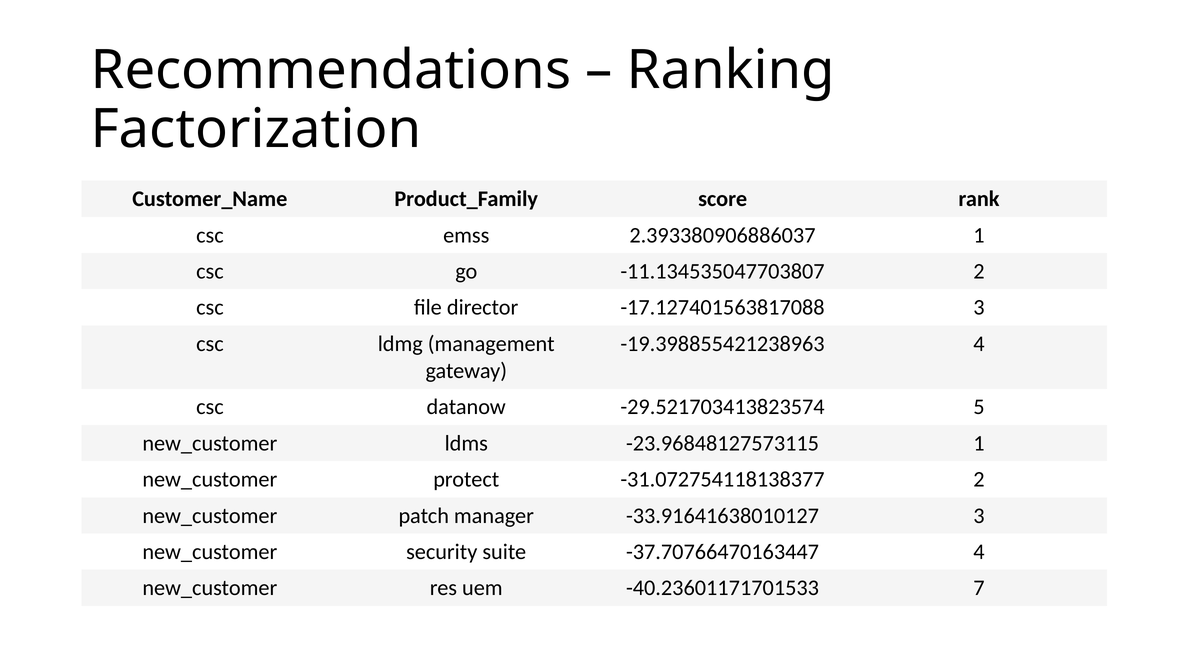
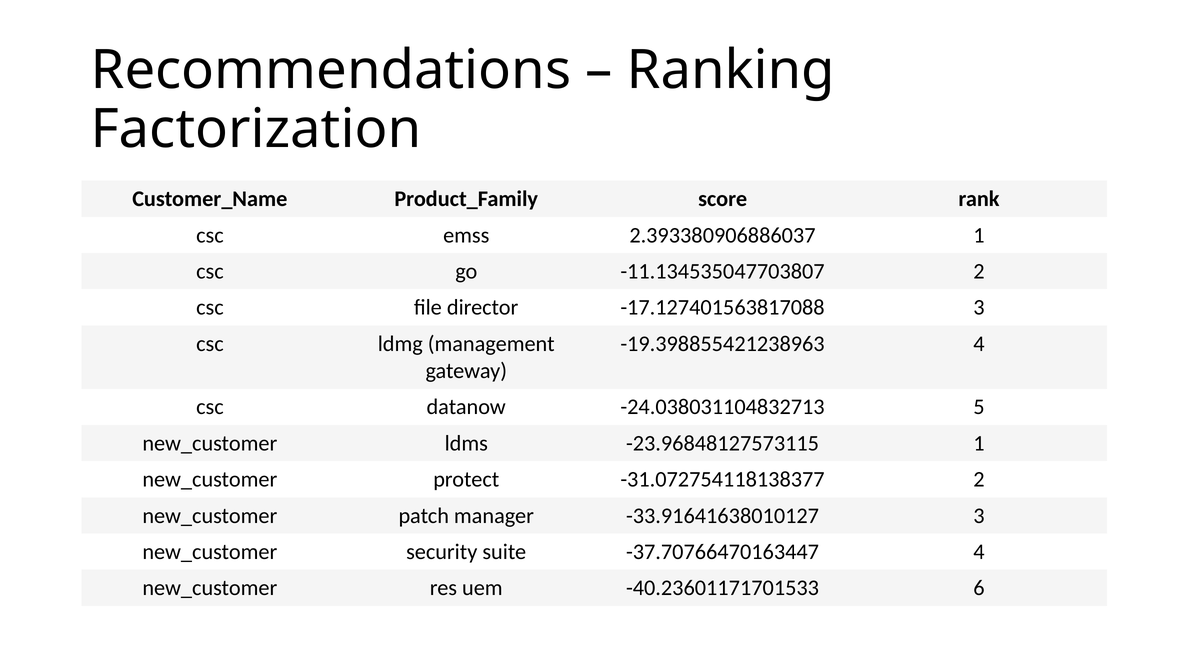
-29.521703413823574: -29.521703413823574 -> -24.038031104832713
7: 7 -> 6
